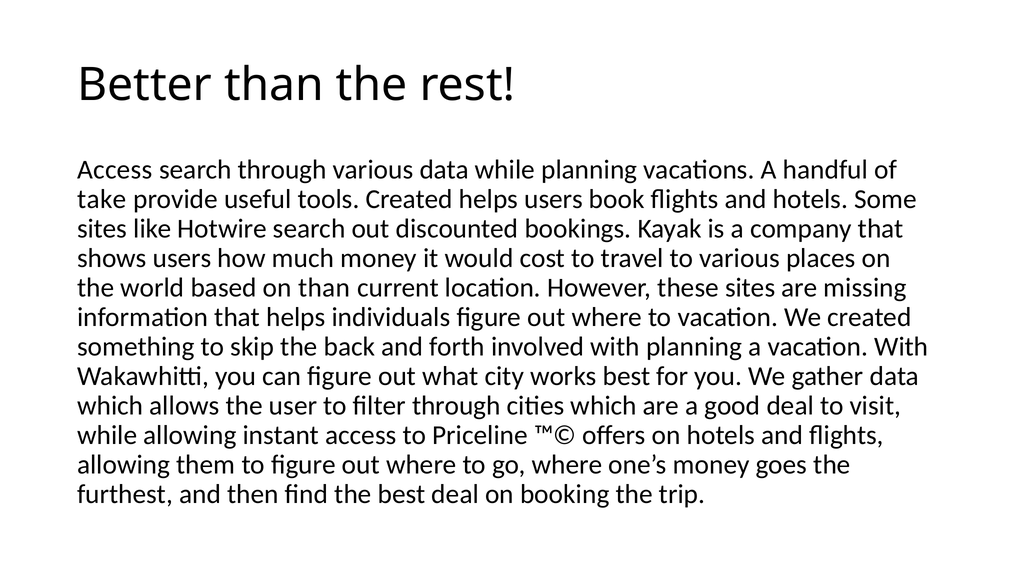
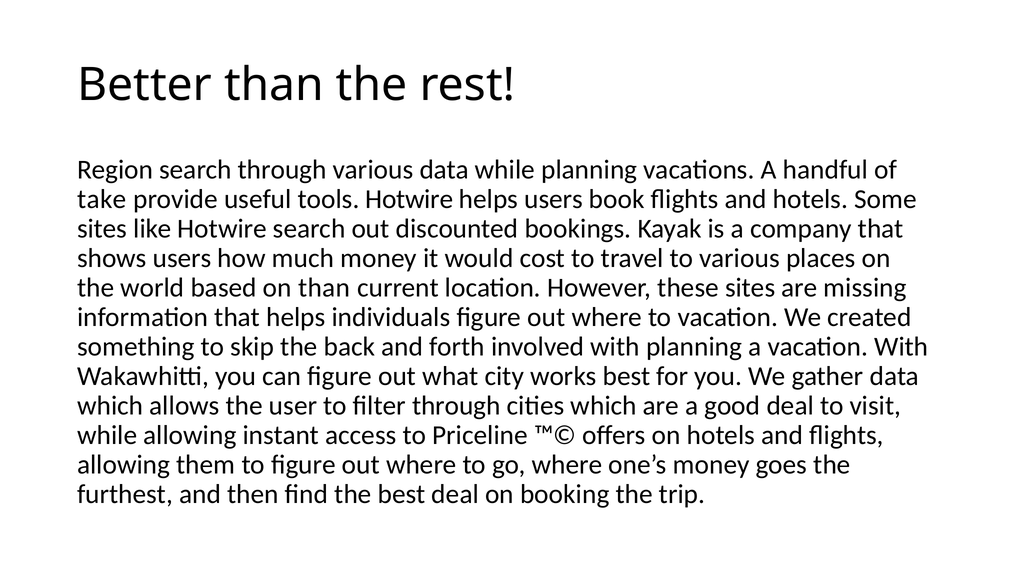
Access at (115, 170): Access -> Region
tools Created: Created -> Hotwire
